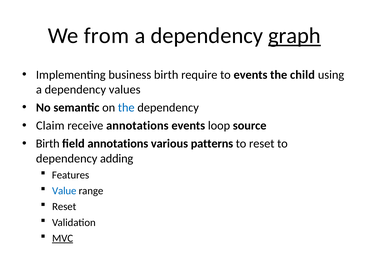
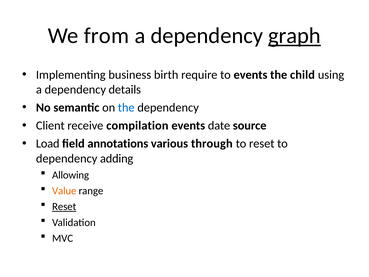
values: values -> details
Claim: Claim -> Client
receive annotations: annotations -> compilation
loop: loop -> date
Birth at (48, 144): Birth -> Load
patterns: patterns -> through
Features: Features -> Allowing
Value colour: blue -> orange
Reset at (64, 207) underline: none -> present
MVC underline: present -> none
